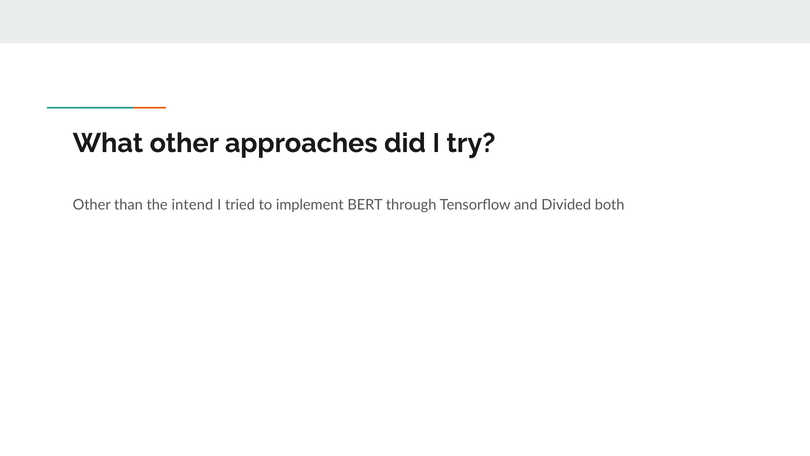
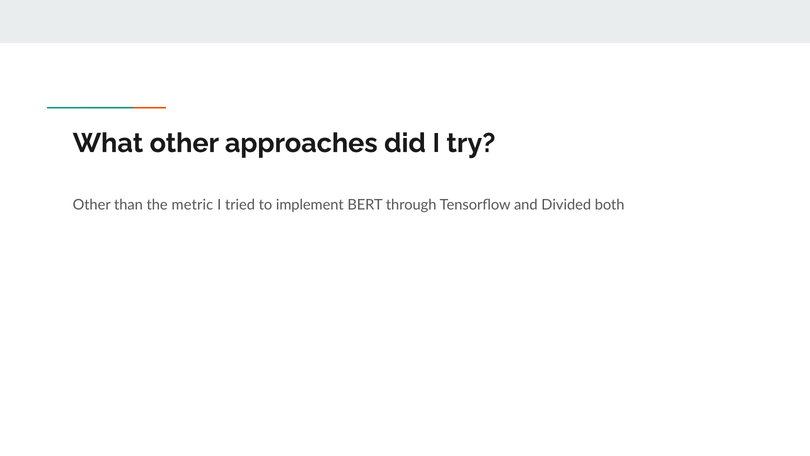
intend: intend -> metric
